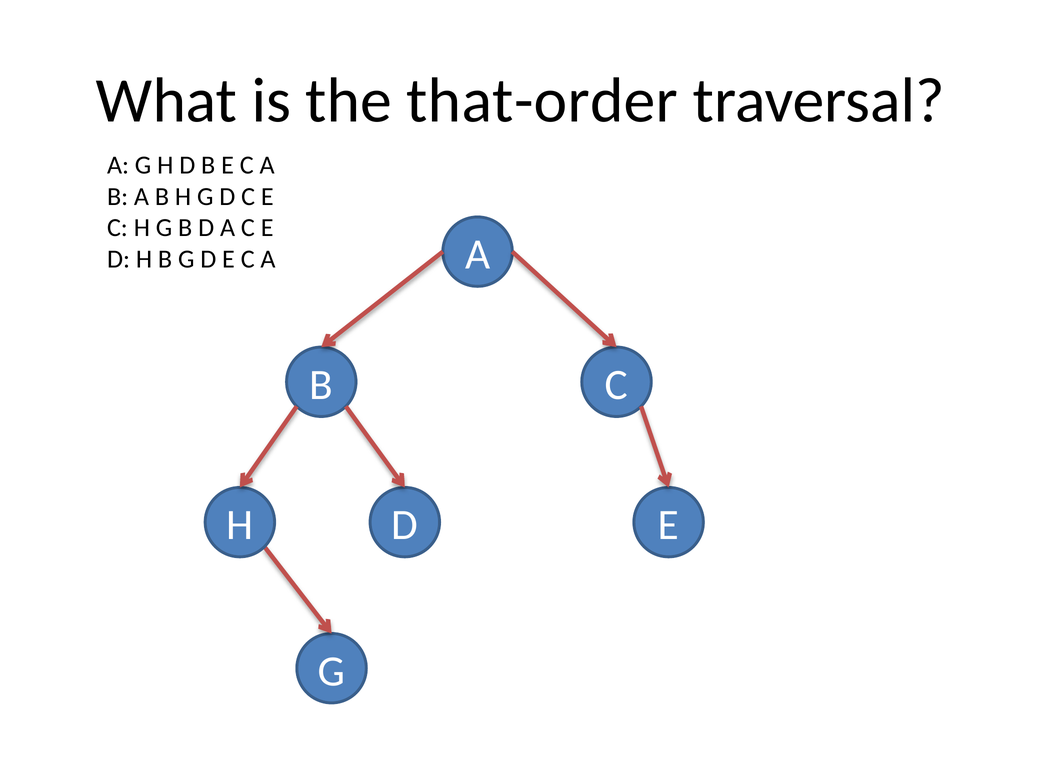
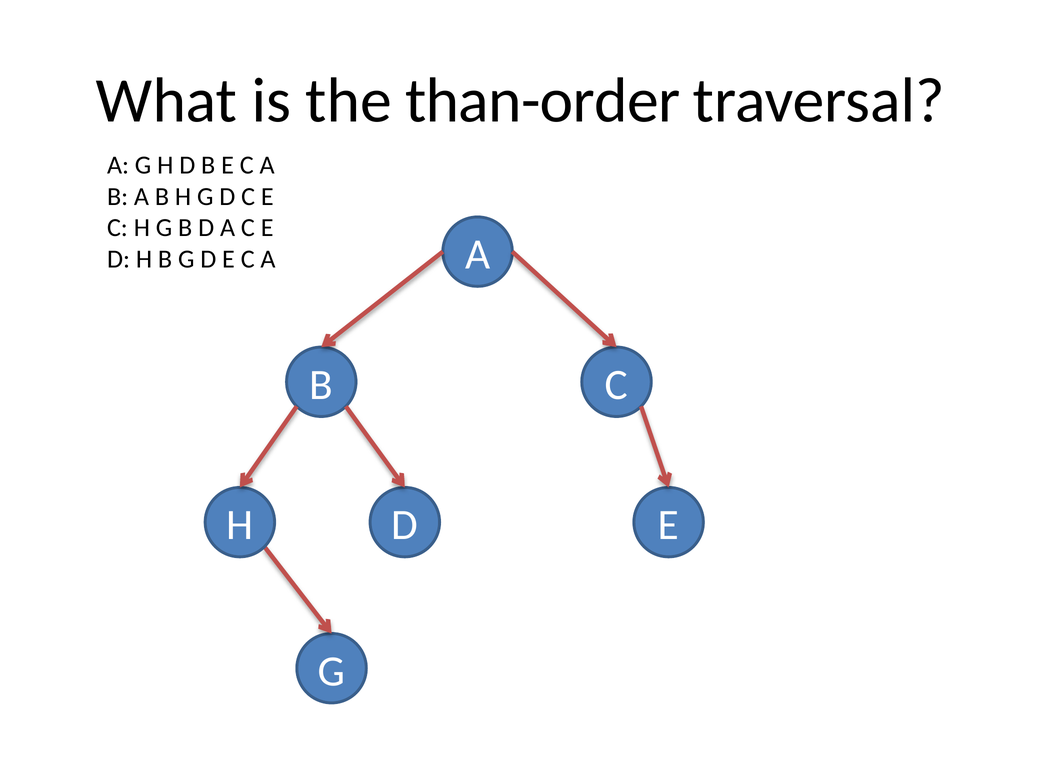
that-order: that-order -> than-order
